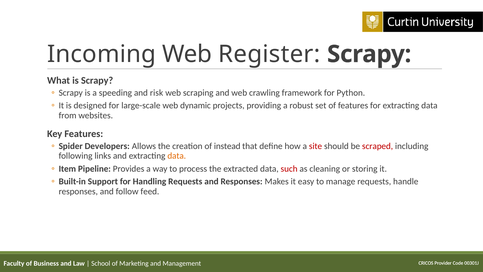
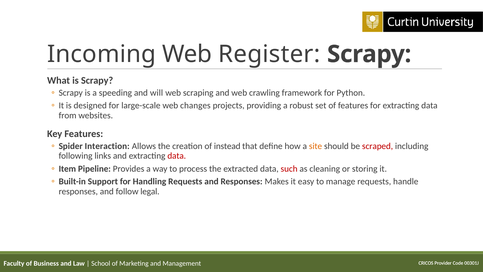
risk: risk -> will
dynamic: dynamic -> changes
Developers: Developers -> Interaction
site colour: red -> orange
data at (177, 156) colour: orange -> red
feed: feed -> legal
